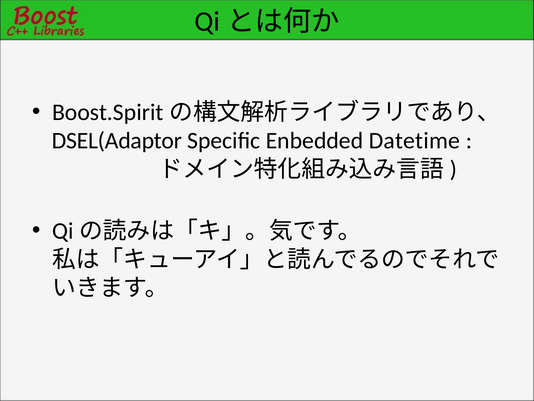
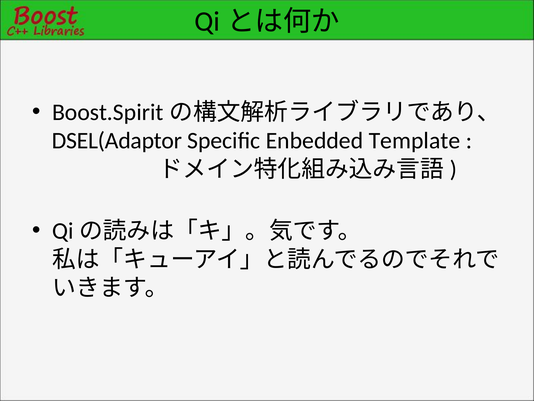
Datetime: Datetime -> Template
